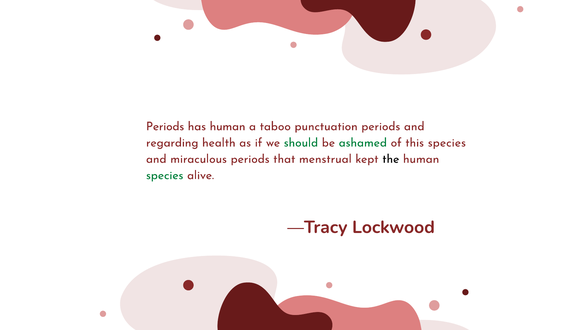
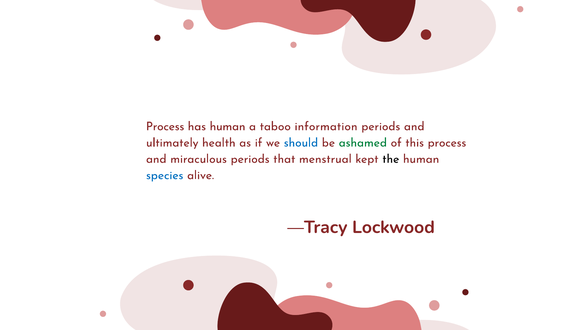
Periods at (165, 126): Periods -> Process
punctuation: punctuation -> information
regarding: regarding -> ultimately
should colour: green -> blue
this species: species -> process
species at (165, 175) colour: green -> blue
